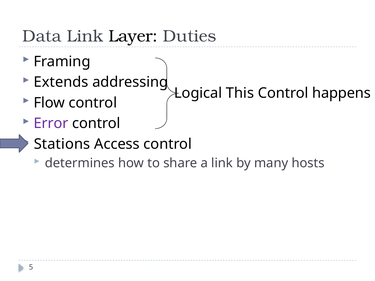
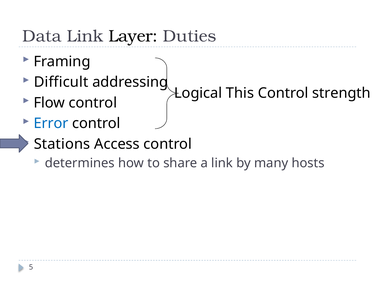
Extends: Extends -> Difficult
happens: happens -> strength
Error colour: purple -> blue
